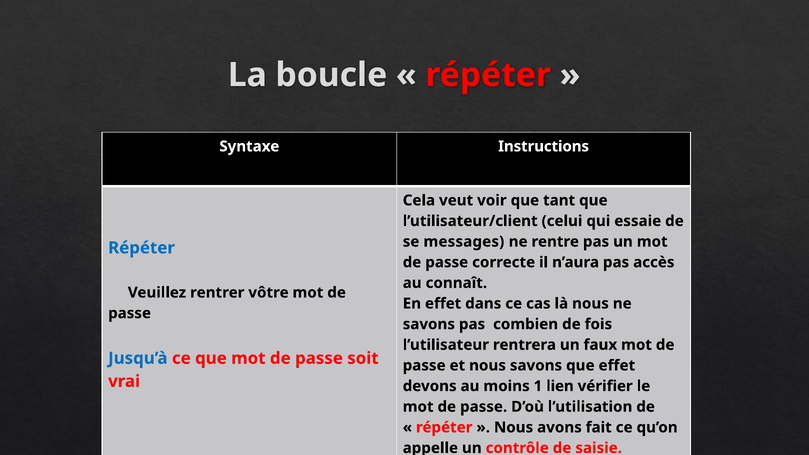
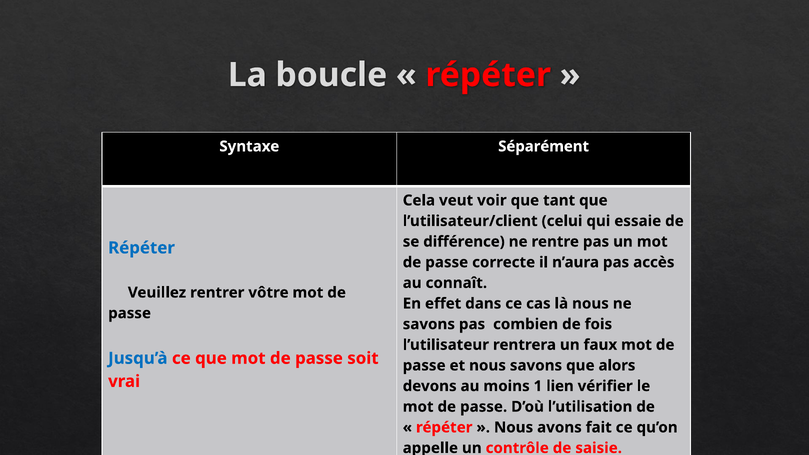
Instructions: Instructions -> Séparément
messages: messages -> différence
que effet: effet -> alors
